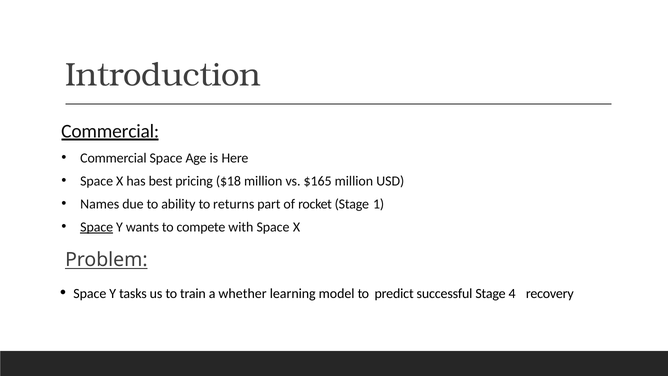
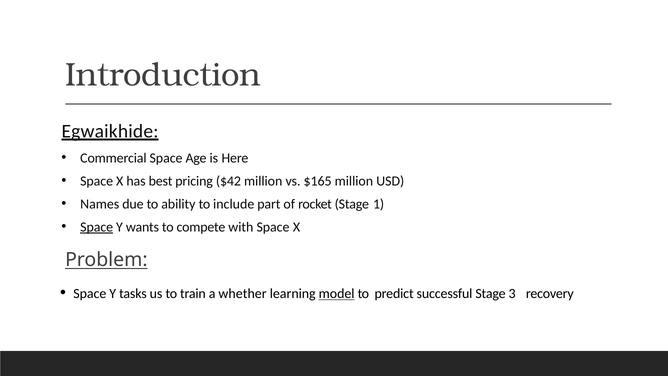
Commercial at (110, 131): Commercial -> Egwaikhide
$18: $18 -> $42
returns: returns -> include
model underline: none -> present
4: 4 -> 3
